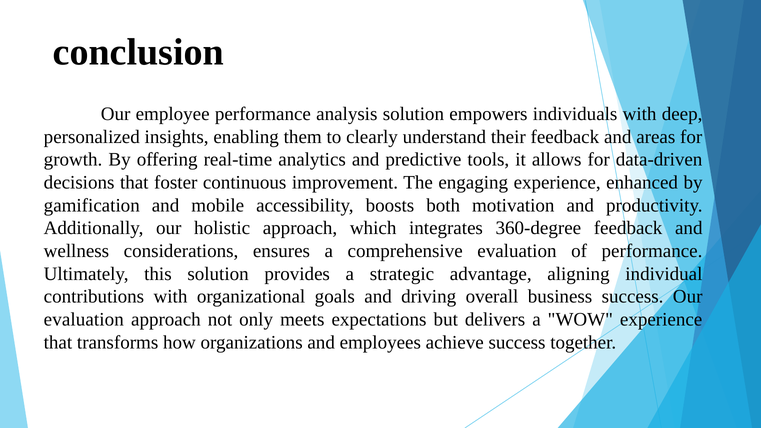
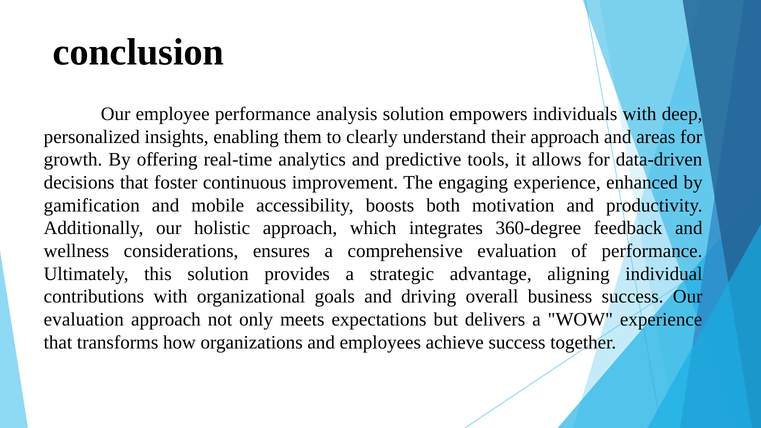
their feedback: feedback -> approach
